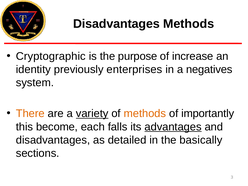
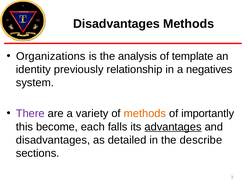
Cryptographic: Cryptographic -> Organizations
purpose: purpose -> analysis
increase: increase -> template
enterprises: enterprises -> relationship
There colour: orange -> purple
variety underline: present -> none
basically: basically -> describe
